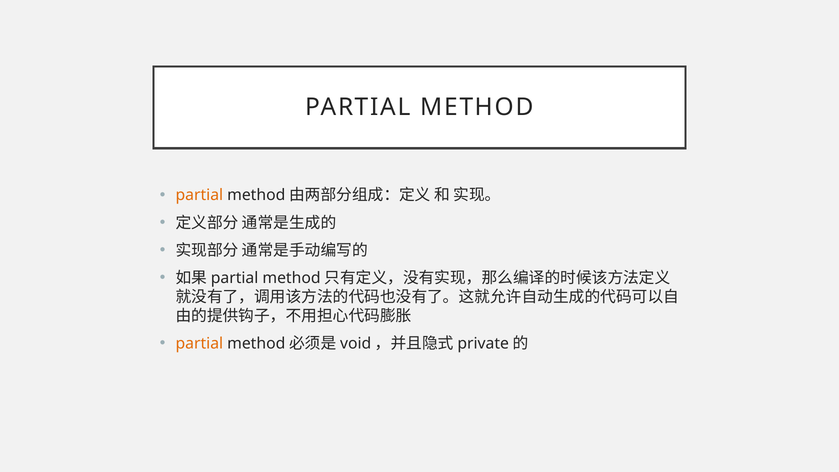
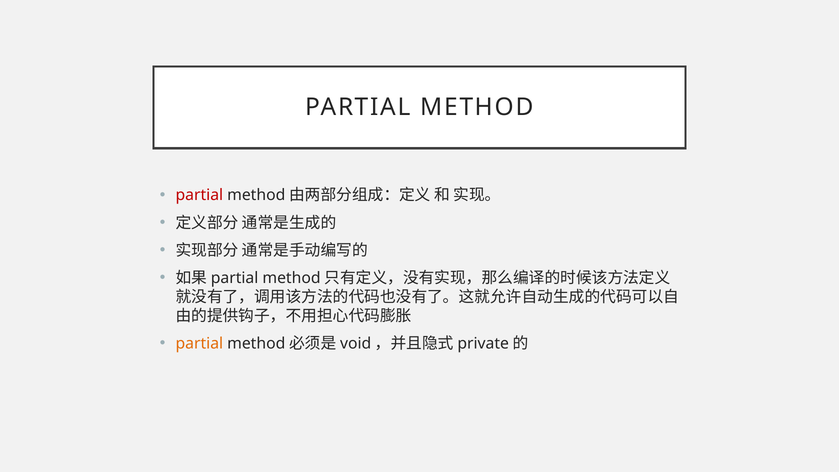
partial at (199, 195) colour: orange -> red
